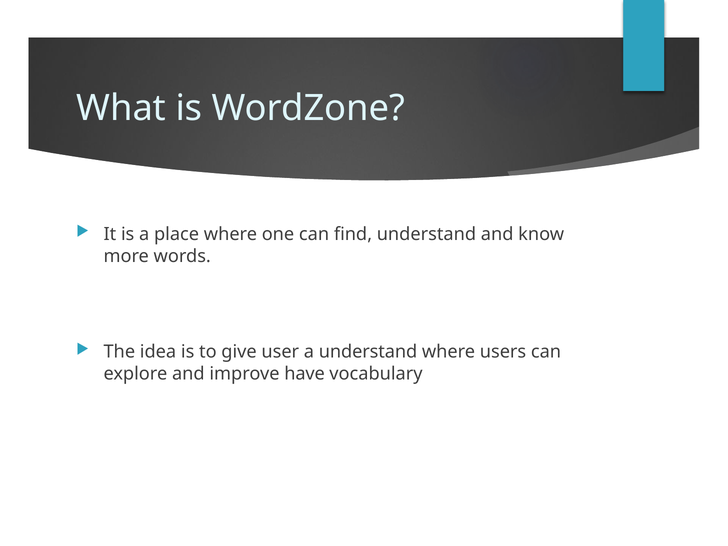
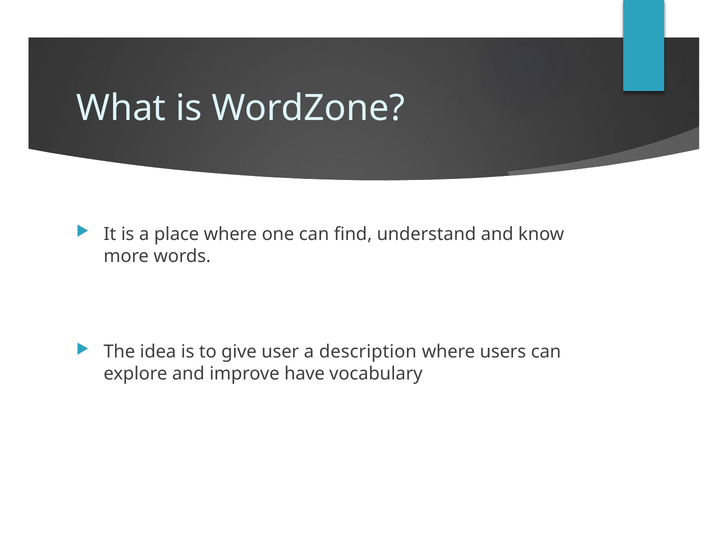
a understand: understand -> description
